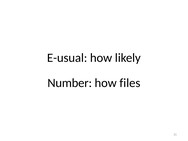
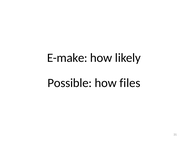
E-usual: E-usual -> E-make
Number: Number -> Possible
